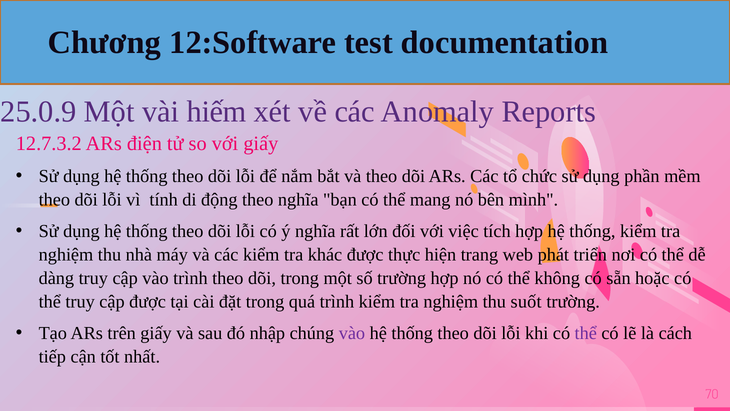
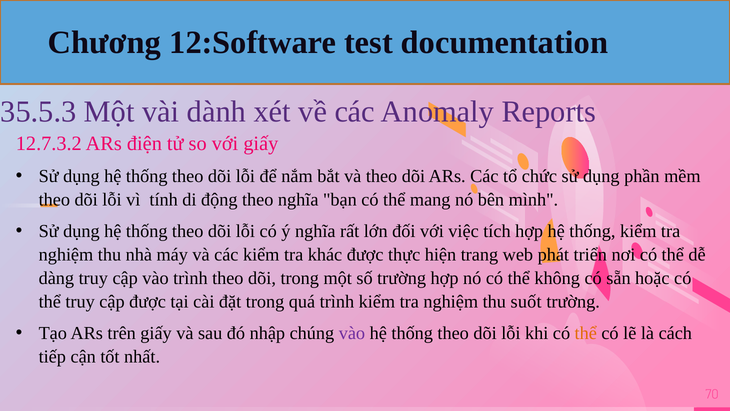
25.0.9: 25.0.9 -> 35.5.3
hiếm: hiếm -> dành
thể at (586, 333) colour: purple -> orange
